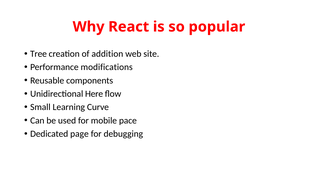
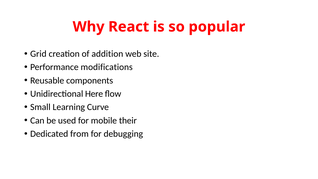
Tree: Tree -> Grid
pace: pace -> their
page: page -> from
